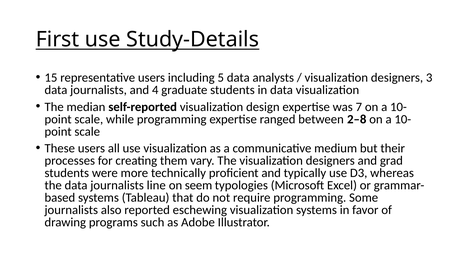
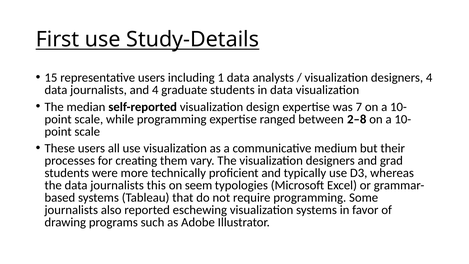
5: 5 -> 1
designers 3: 3 -> 4
line: line -> this
